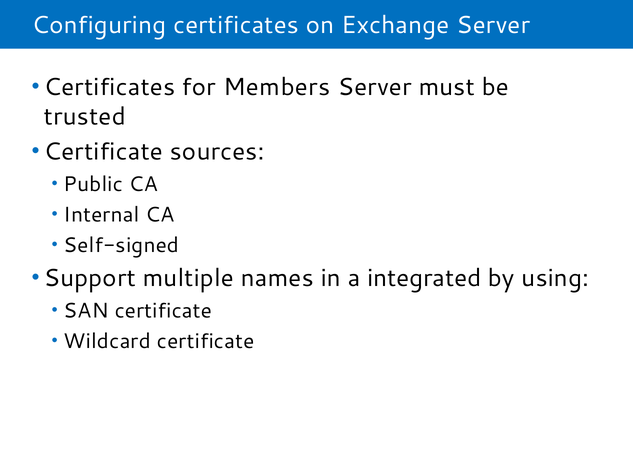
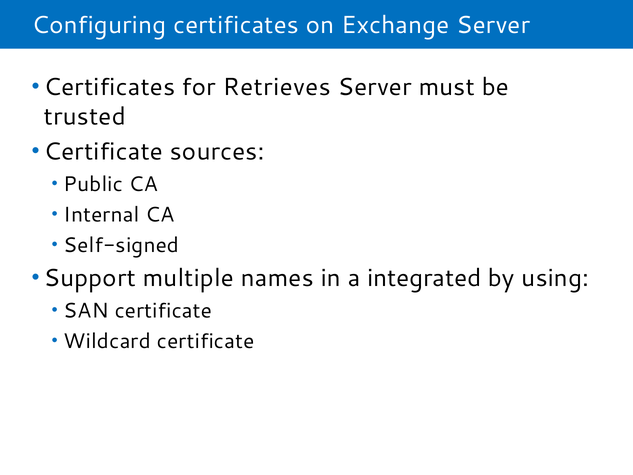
Members: Members -> Retrieves
